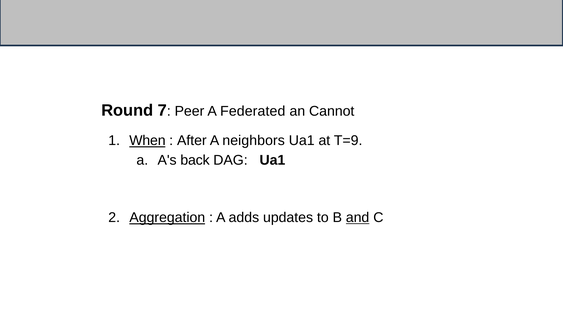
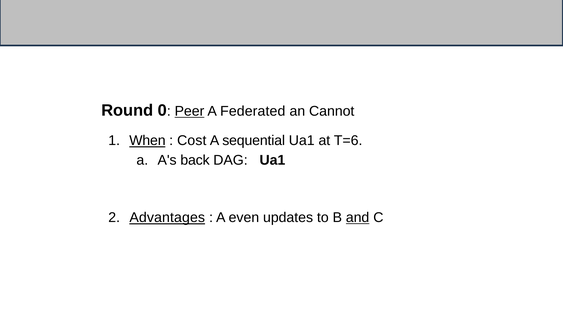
7: 7 -> 0
Peer underline: none -> present
After: After -> Cost
neighbors: neighbors -> sequential
T=9: T=9 -> T=6
Aggregation: Aggregation -> Advantages
adds: adds -> even
